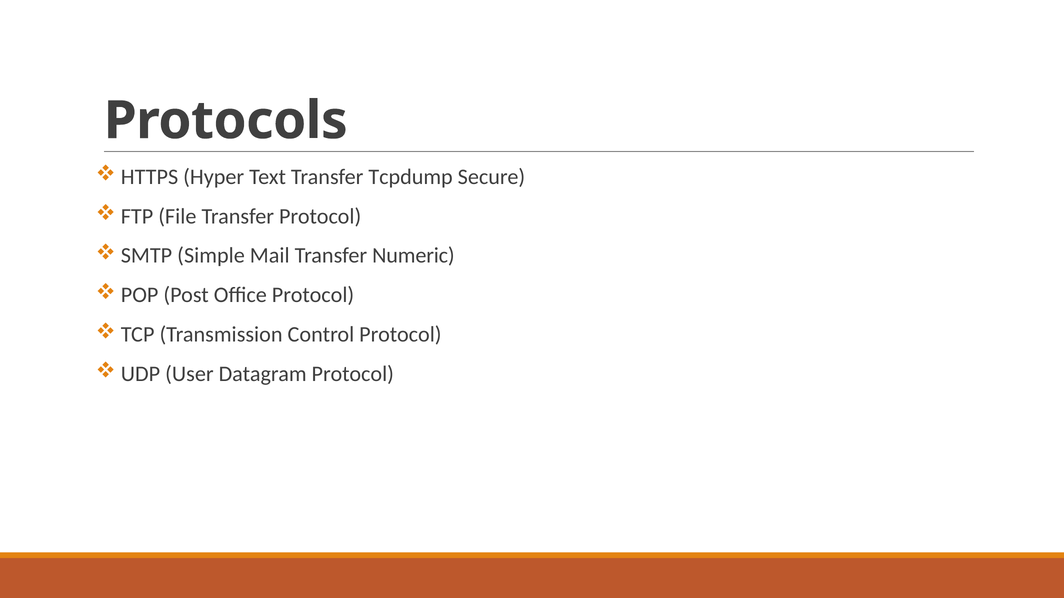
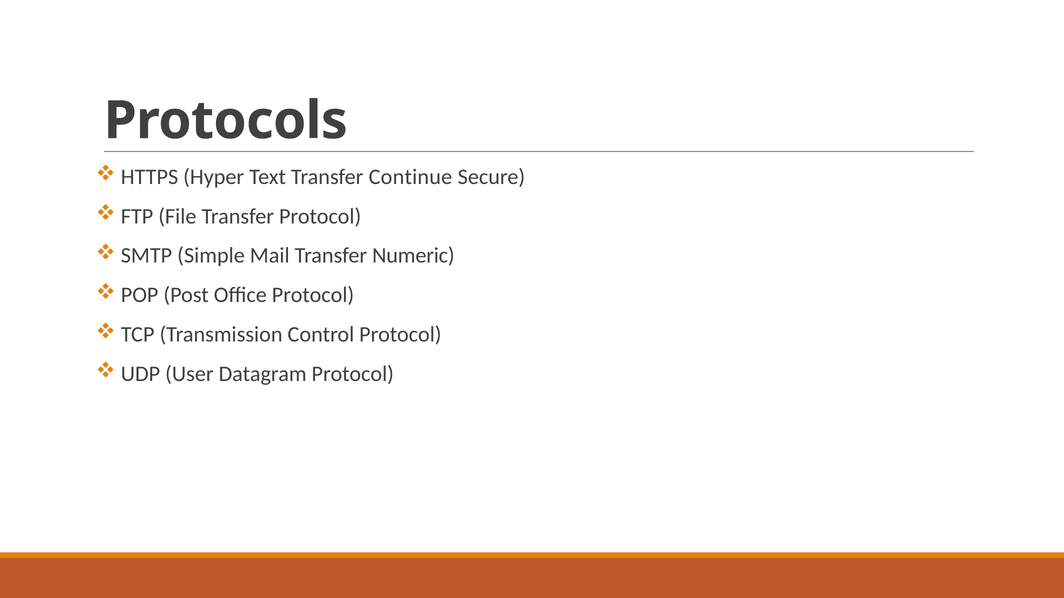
Tcpdump: Tcpdump -> Continue
